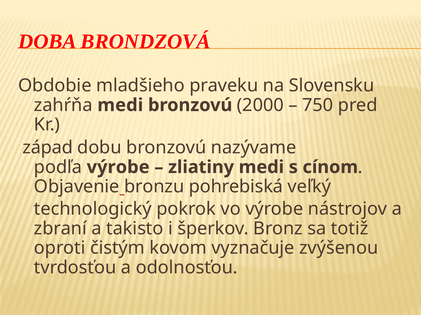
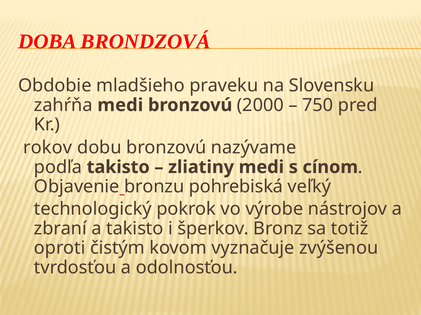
západ: západ -> rokov
podľa výrobe: výrobe -> takisto
